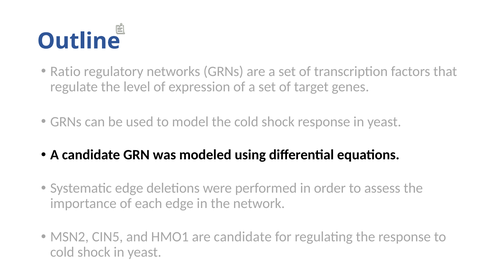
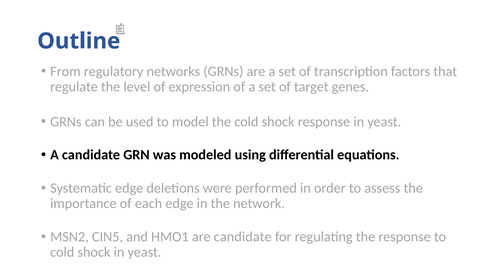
Ratio: Ratio -> From
